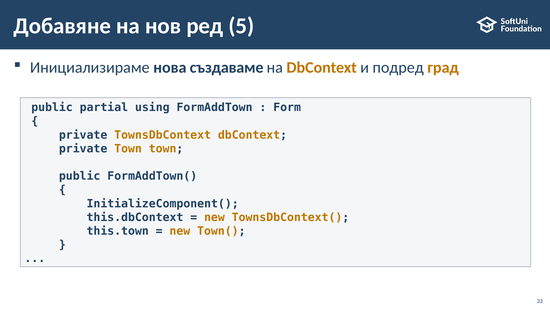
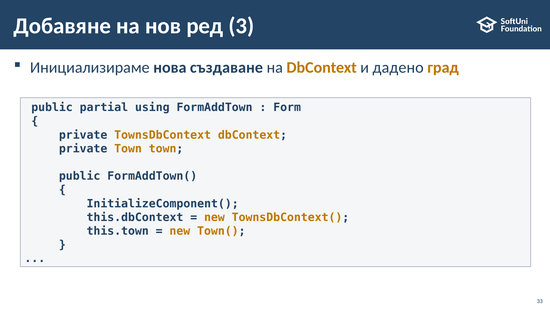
5: 5 -> 3
създаваме: създаваме -> създаване
подред: подред -> дадено
